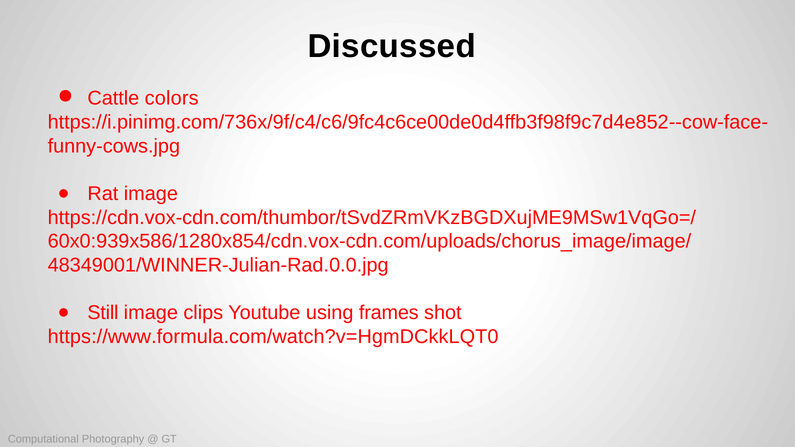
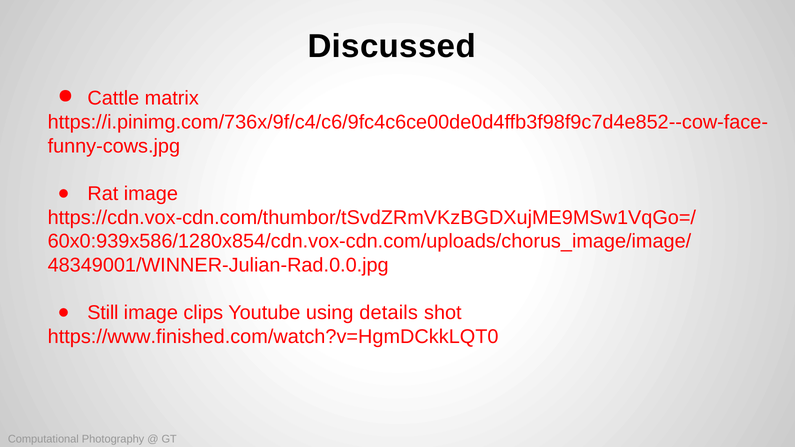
colors: colors -> matrix
frames: frames -> details
https://www.formula.com/watch?v=HgmDCkkLQT0: https://www.formula.com/watch?v=HgmDCkkLQT0 -> https://www.finished.com/watch?v=HgmDCkkLQT0
